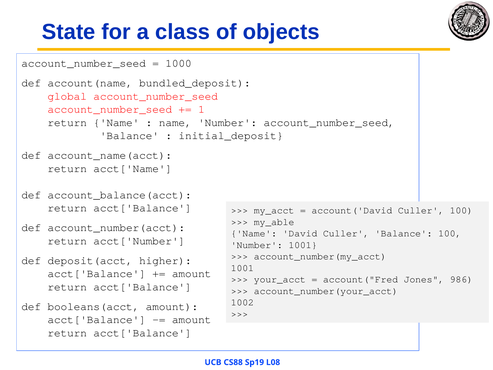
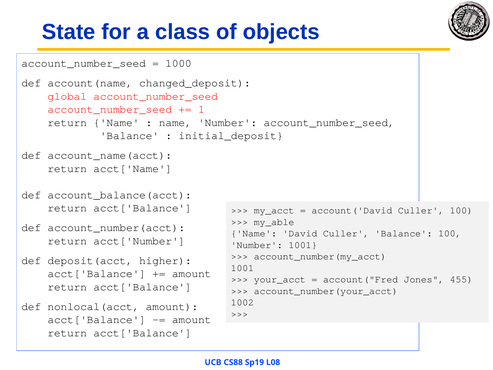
bundled_deposit: bundled_deposit -> changed_deposit
986: 986 -> 455
booleans(acct: booleans(acct -> nonlocal(acct
